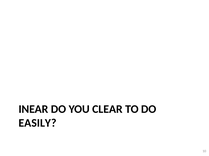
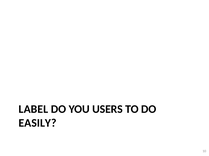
INEAR: INEAR -> LABEL
CLEAR: CLEAR -> USERS
